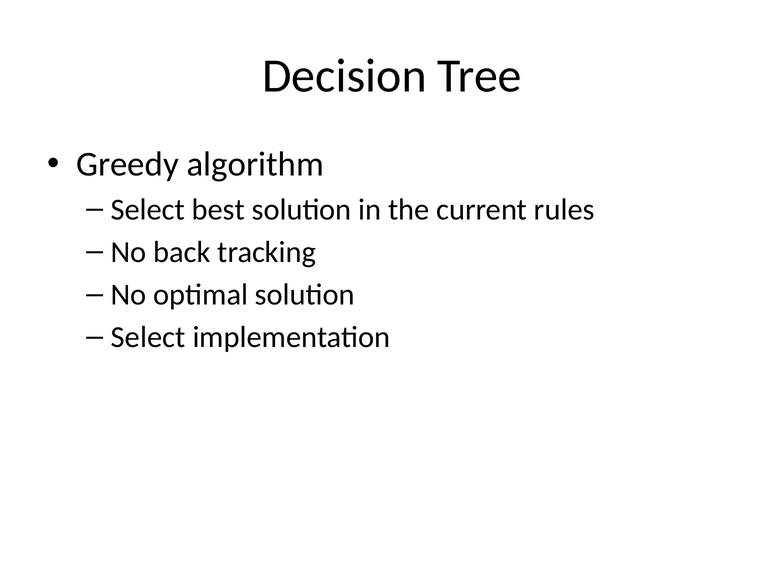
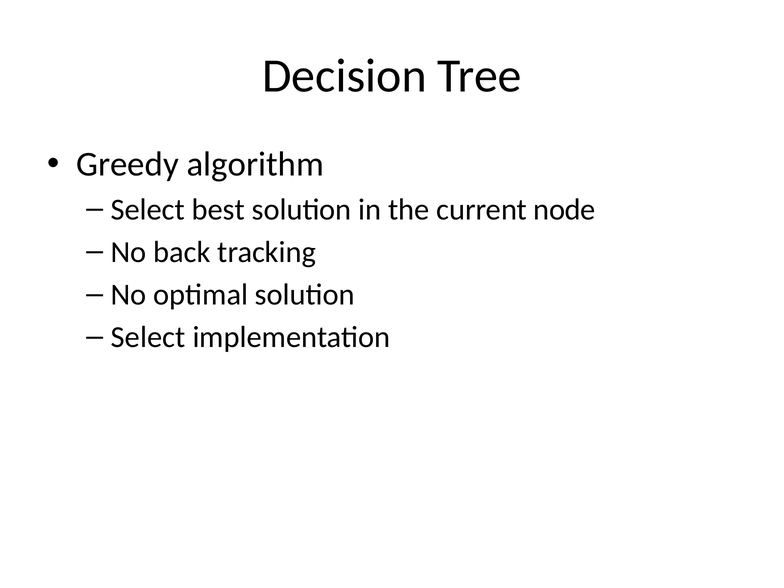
rules: rules -> node
